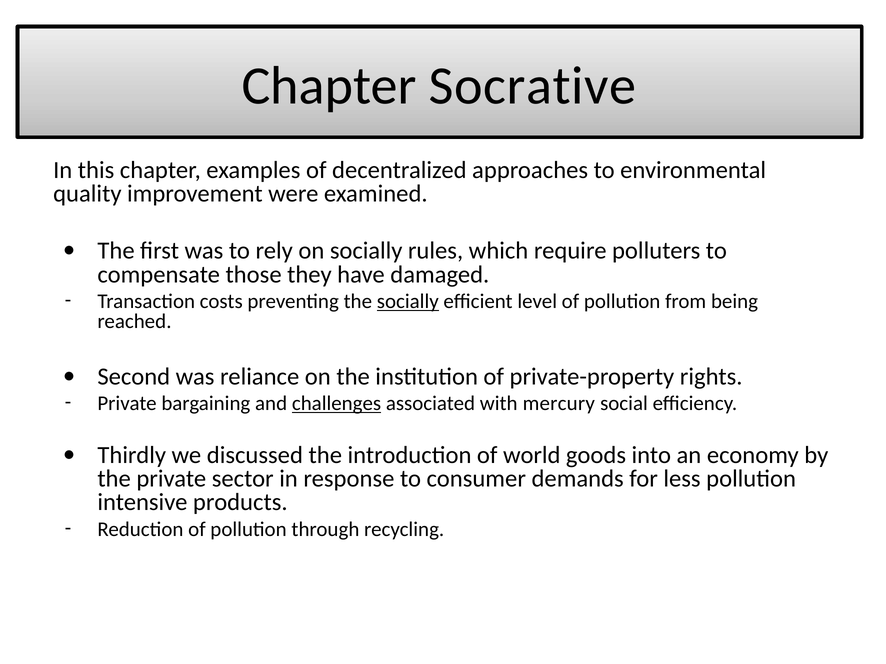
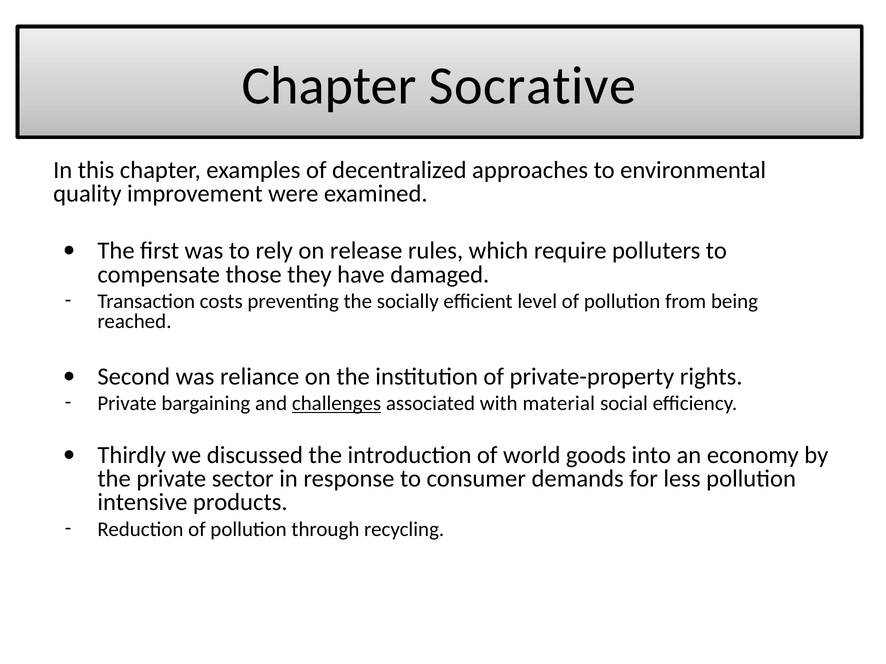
on socially: socially -> release
socially at (408, 302) underline: present -> none
mercury: mercury -> material
